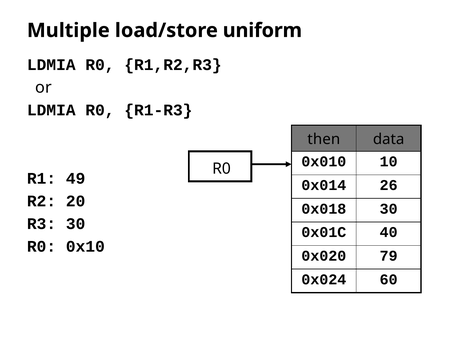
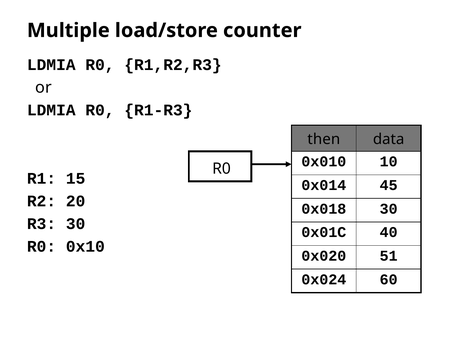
uniform: uniform -> counter
49: 49 -> 15
26: 26 -> 45
79: 79 -> 51
